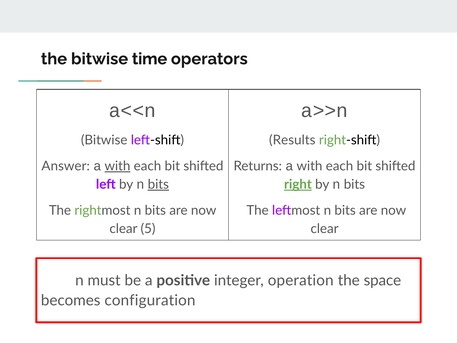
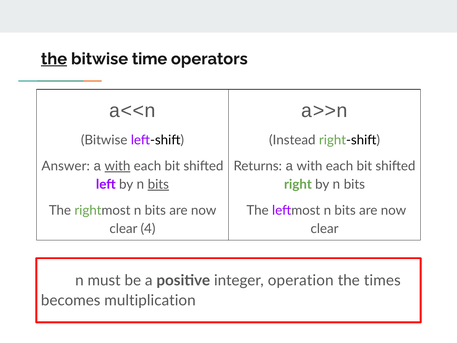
the at (54, 59) underline: none -> present
Results: Results -> Instead
right underline: present -> none
5: 5 -> 4
space: space -> times
configuration: configuration -> multiplication
